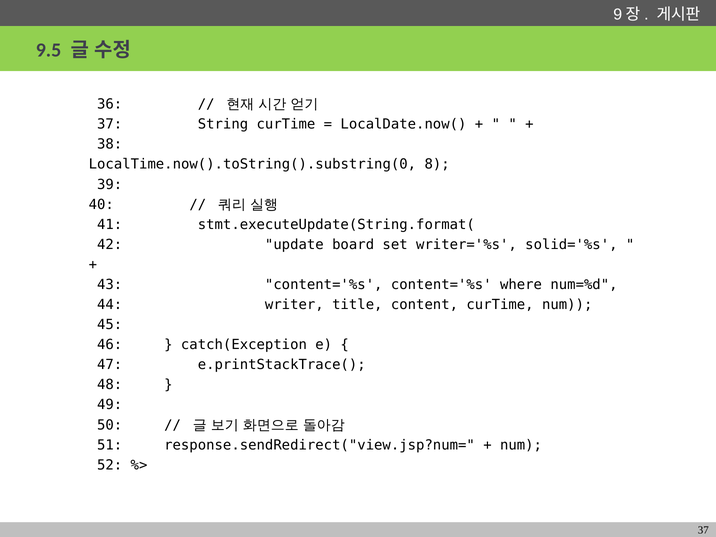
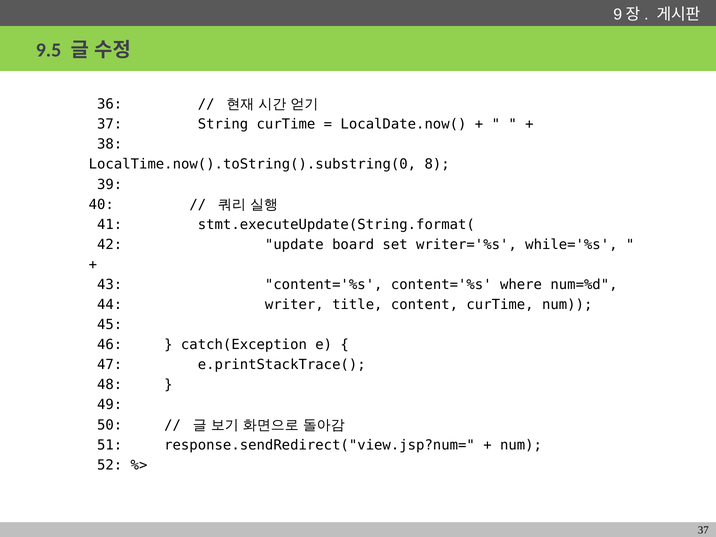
solid='%s: solid='%s -> while='%s
